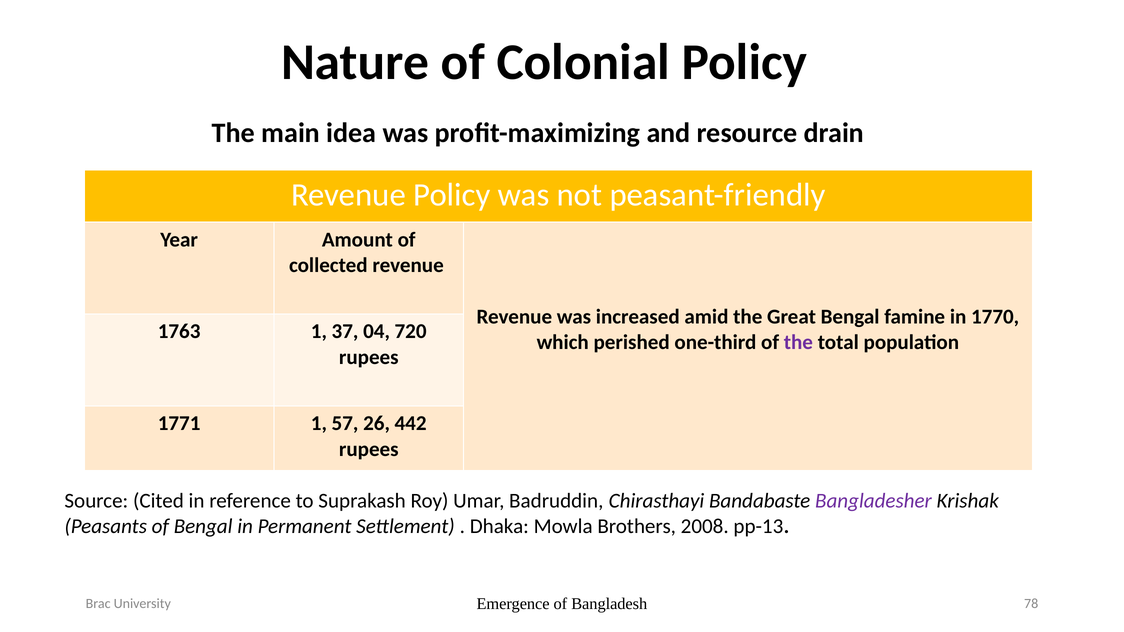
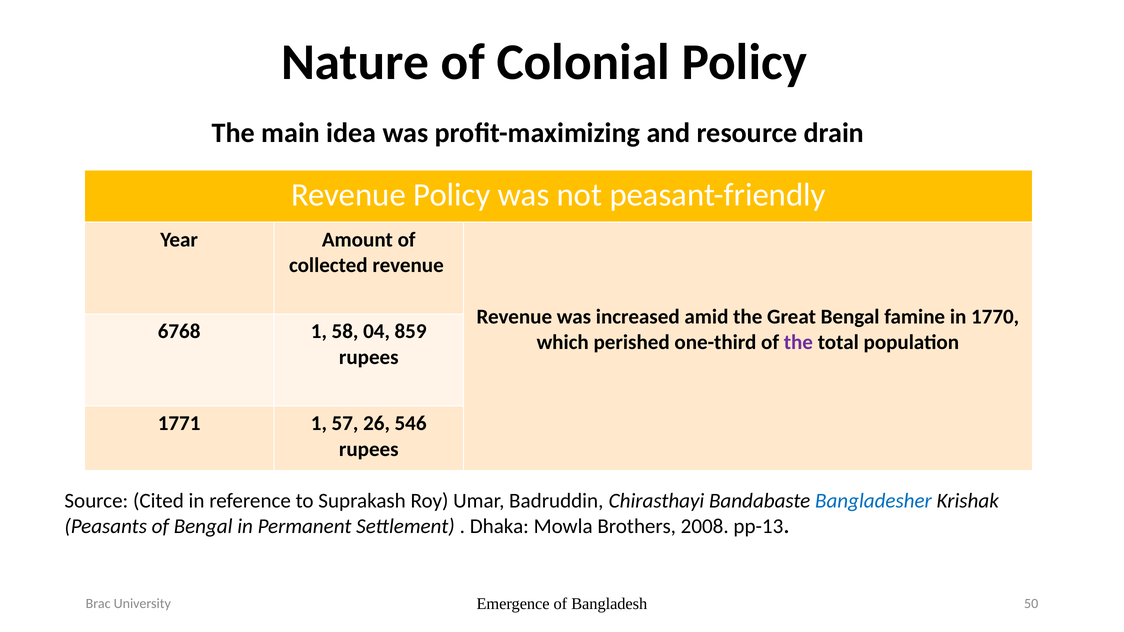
1763: 1763 -> 6768
37: 37 -> 58
720: 720 -> 859
442: 442 -> 546
Bangladesher colour: purple -> blue
78: 78 -> 50
